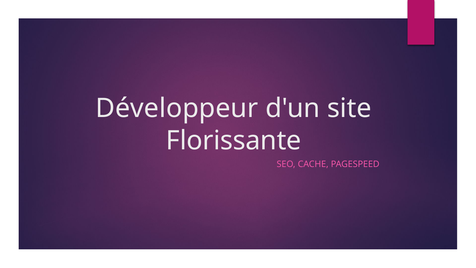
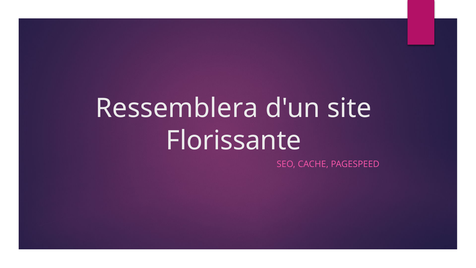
Développeur: Développeur -> Ressemblera
